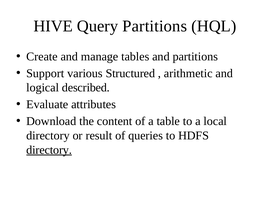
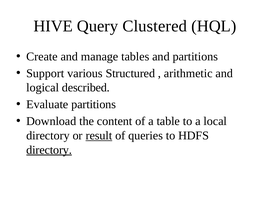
Query Partitions: Partitions -> Clustered
Evaluate attributes: attributes -> partitions
result underline: none -> present
